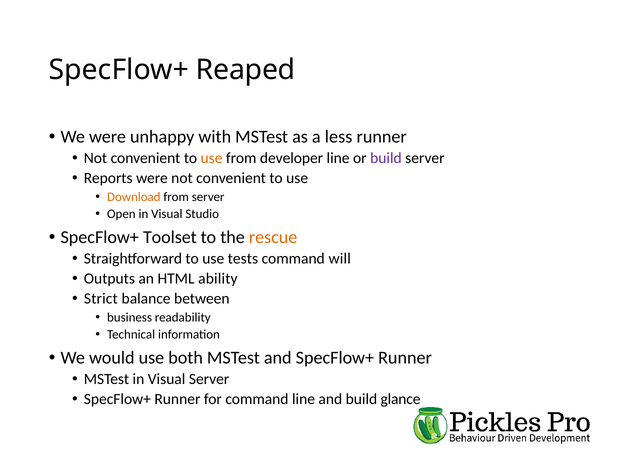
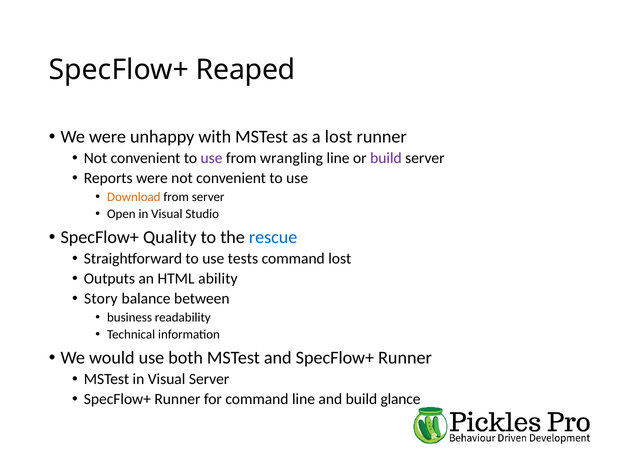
a less: less -> lost
use at (212, 158) colour: orange -> purple
developer: developer -> wrangling
Toolset: Toolset -> Quality
rescue colour: orange -> blue
command will: will -> lost
Strict: Strict -> Story
